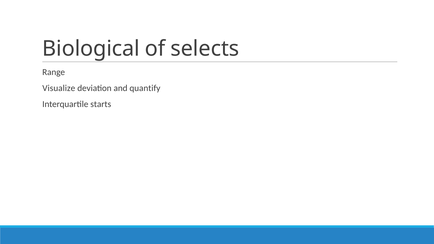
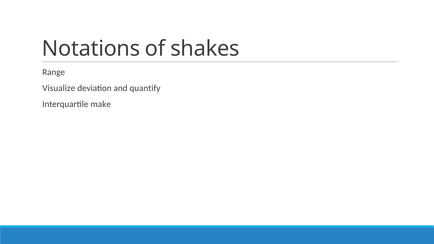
Biological: Biological -> Notations
selects: selects -> shakes
starts: starts -> make
